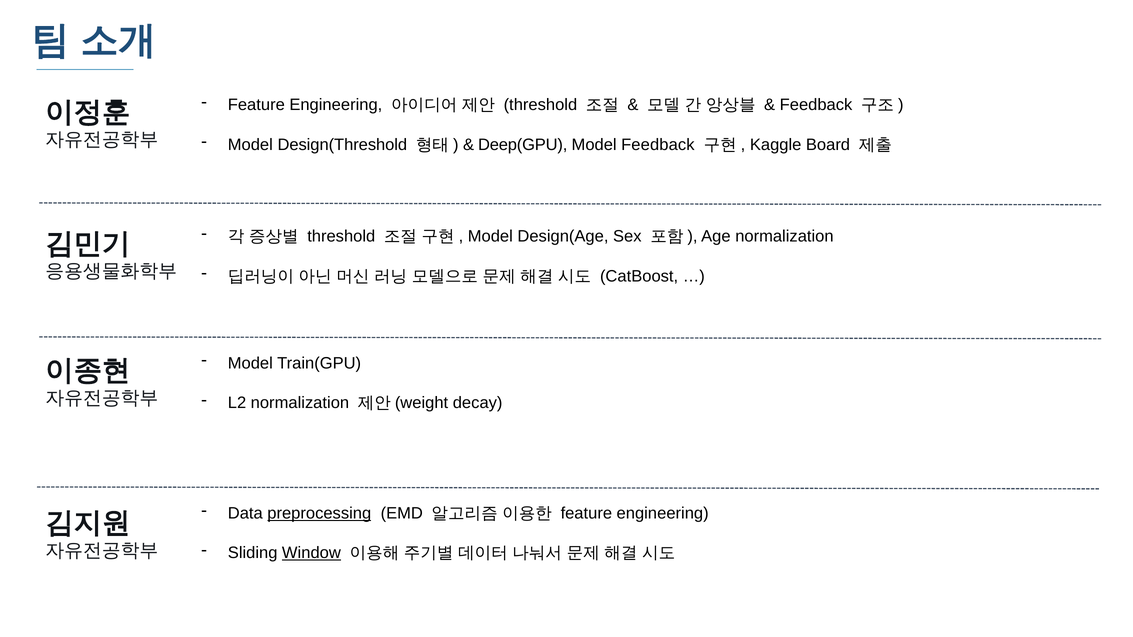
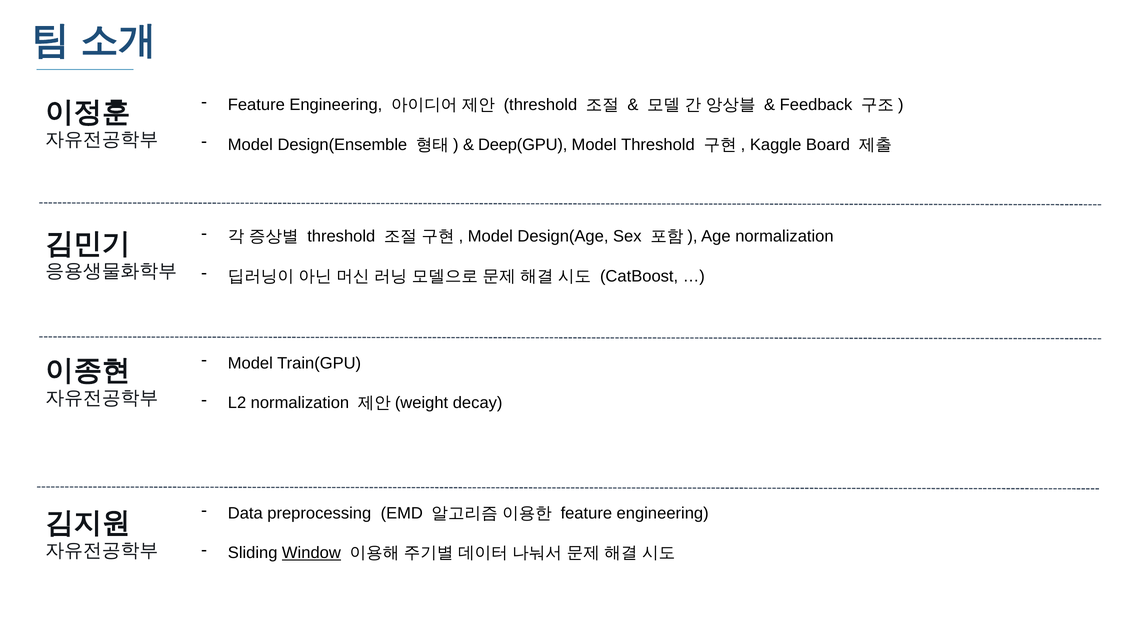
Design(Threshold: Design(Threshold -> Design(Ensemble
Model Feedback: Feedback -> Threshold
preprocessing underline: present -> none
